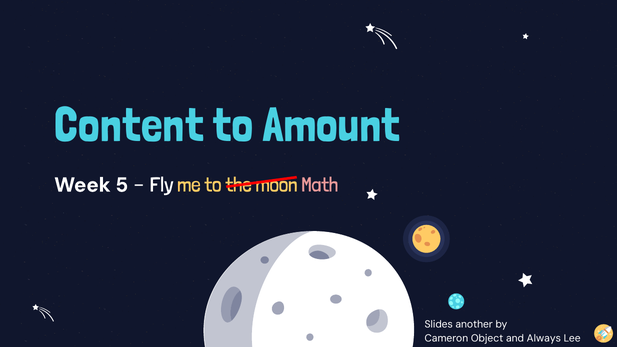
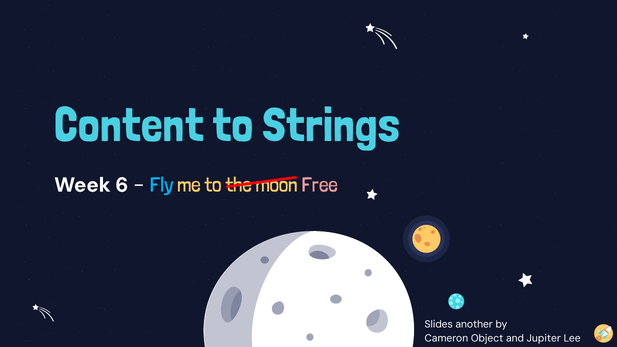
Amount: Amount -> Strings
5: 5 -> 6
Fly colour: white -> light blue
Math: Math -> Free
Always: Always -> Jupiter
